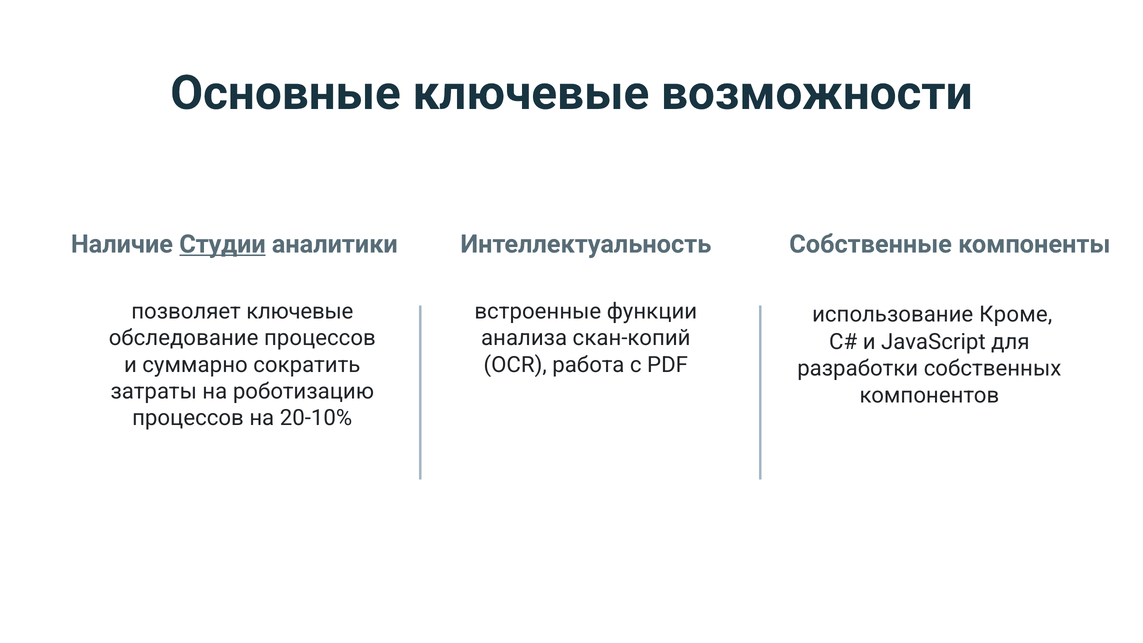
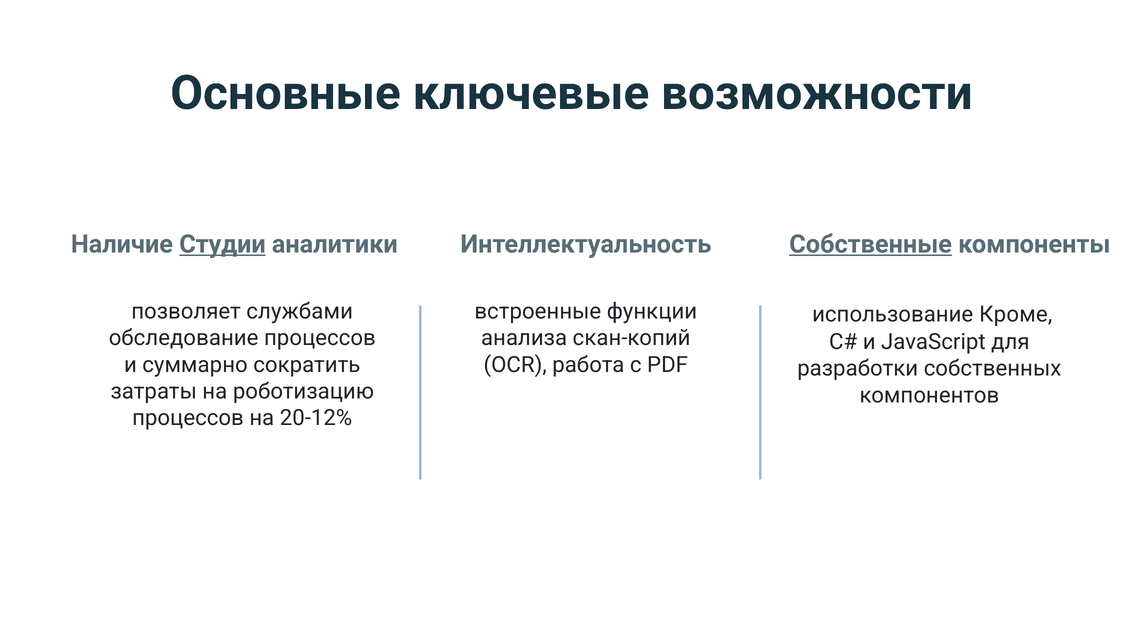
Собственные underline: none -> present
позволяет ключевые: ключевые -> службами
20-10%: 20-10% -> 20-12%
